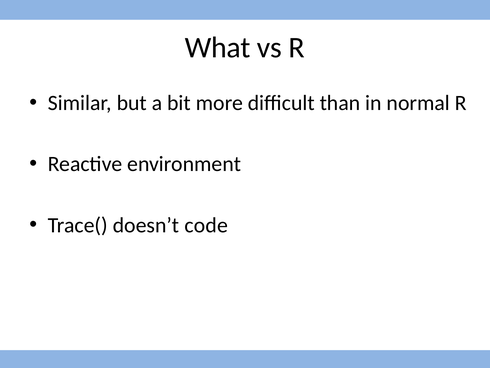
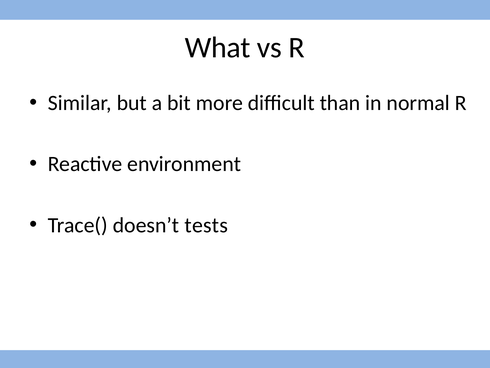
code: code -> tests
